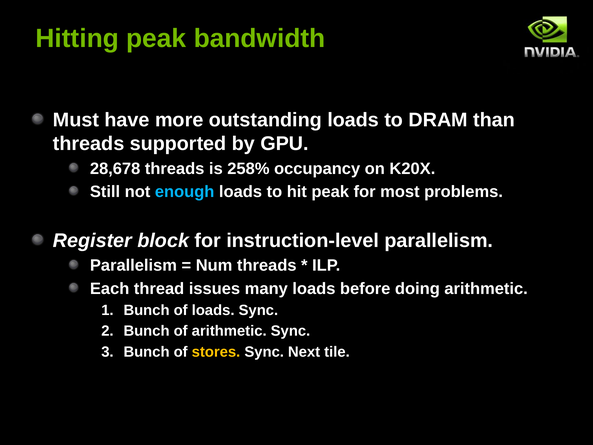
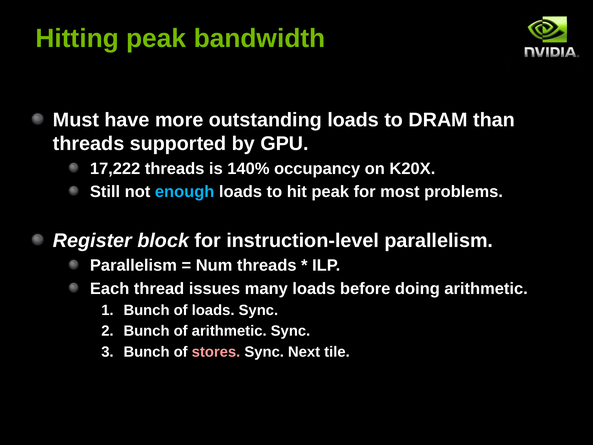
28,678: 28,678 -> 17,222
258%: 258% -> 140%
stores colour: yellow -> pink
